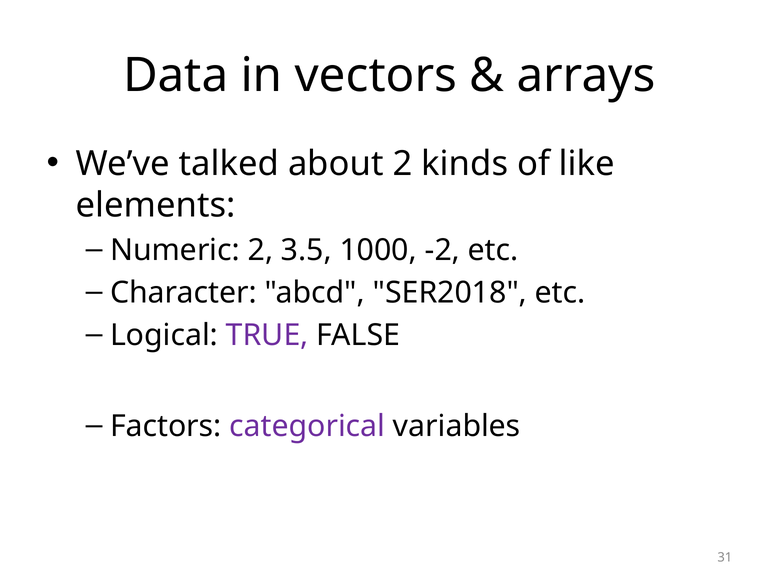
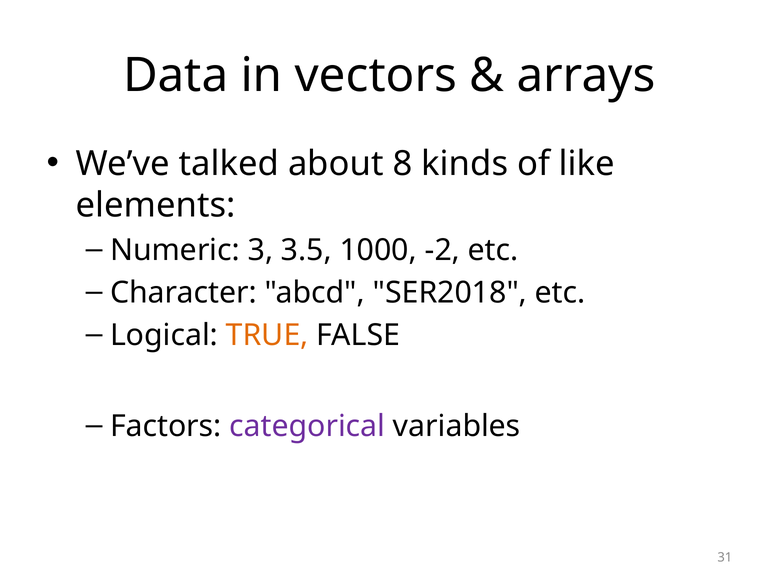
about 2: 2 -> 8
Numeric 2: 2 -> 3
TRUE colour: purple -> orange
